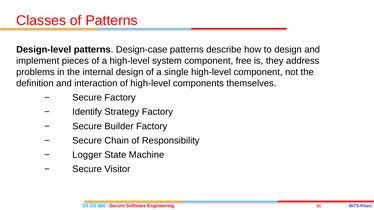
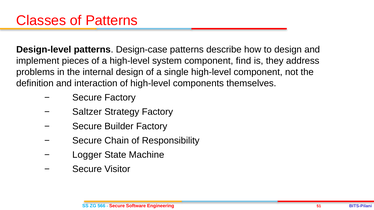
free: free -> find
Identify: Identify -> Saltzer
